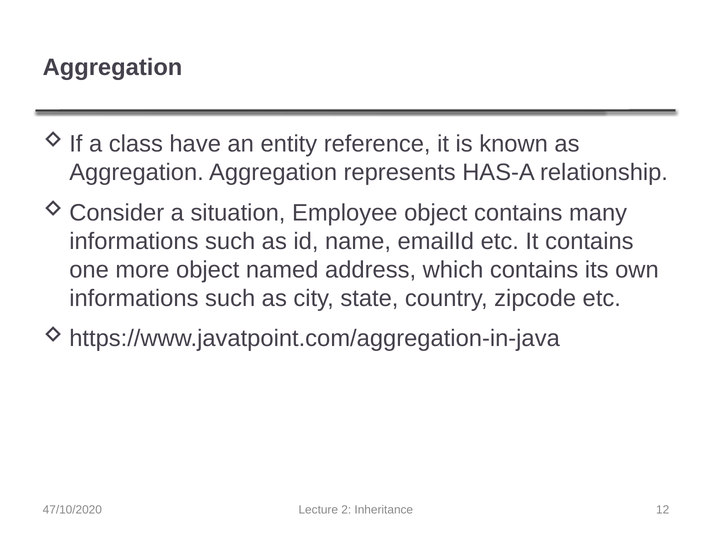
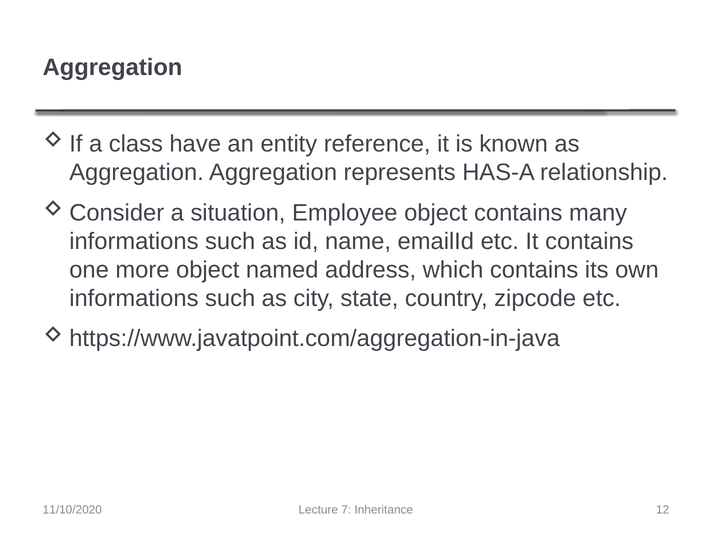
47/10/2020: 47/10/2020 -> 11/10/2020
2: 2 -> 7
